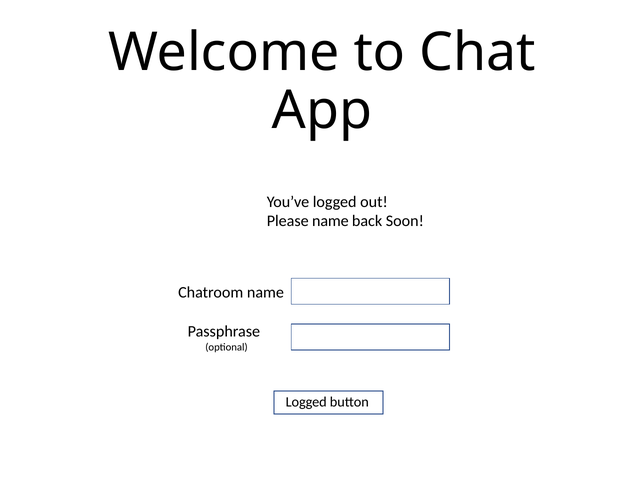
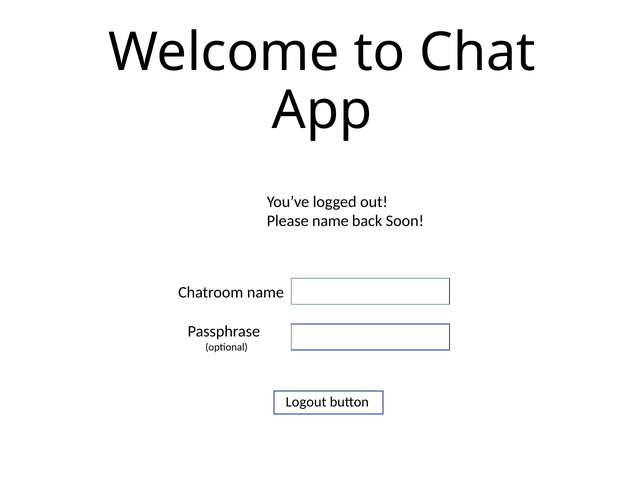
Logged at (306, 402): Logged -> Logout
